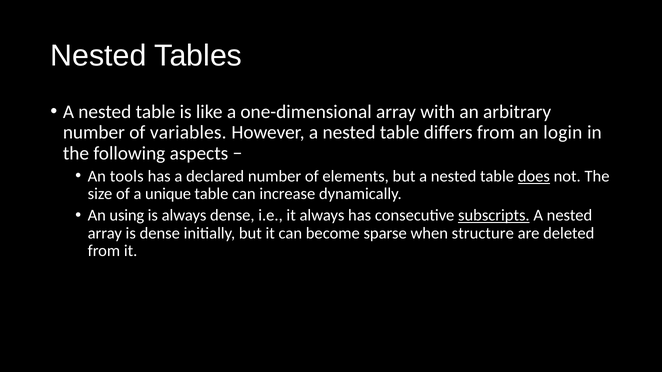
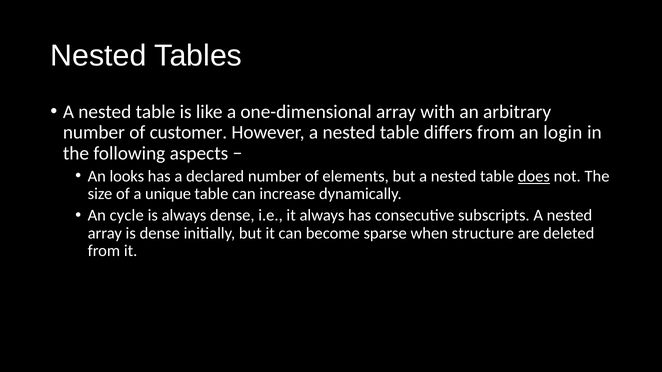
variables: variables -> customer
tools: tools -> looks
using: using -> cycle
subscripts underline: present -> none
